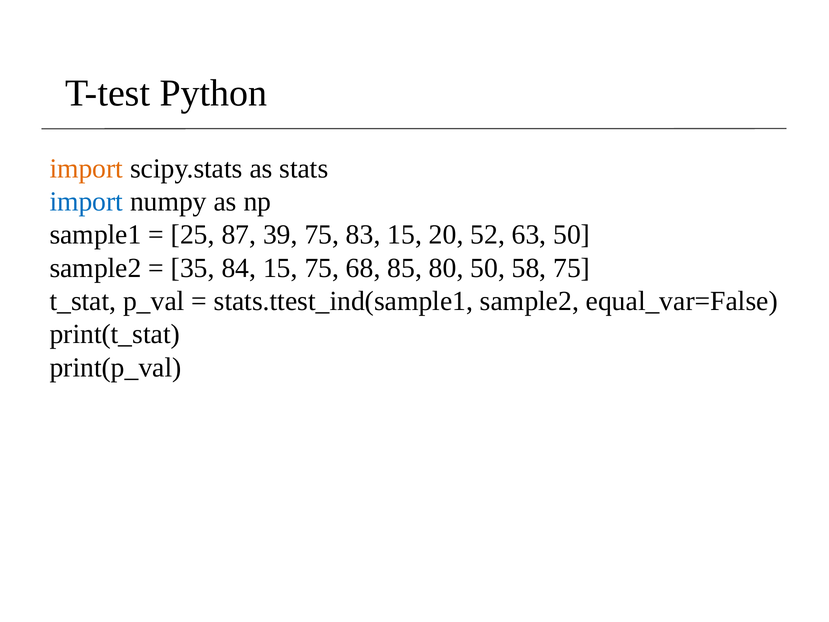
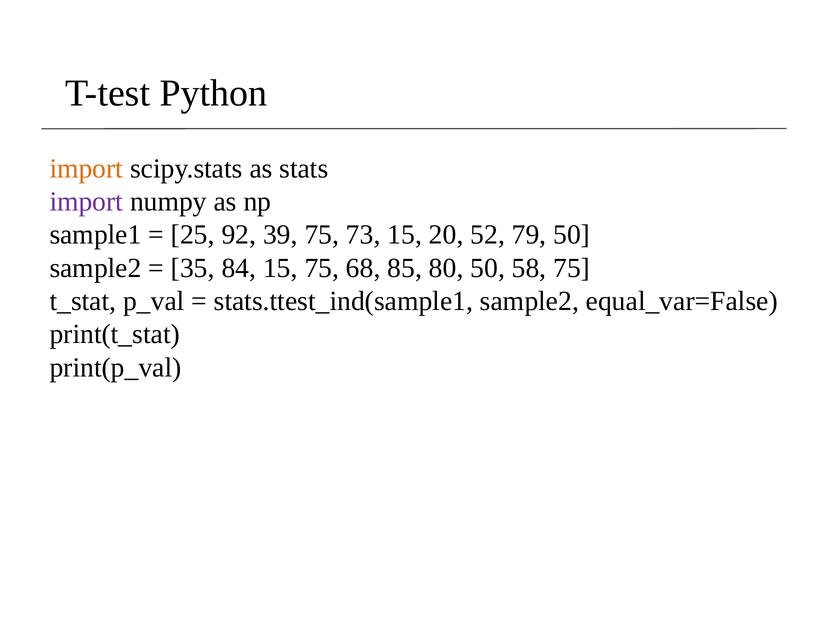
import at (86, 201) colour: blue -> purple
87: 87 -> 92
83: 83 -> 73
63: 63 -> 79
